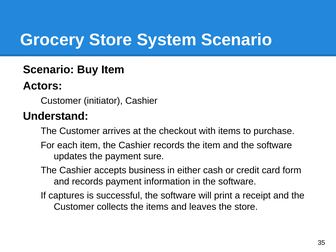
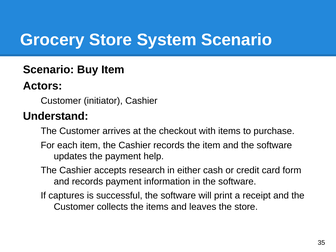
sure: sure -> help
business: business -> research
